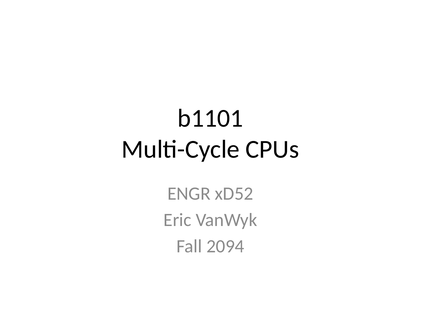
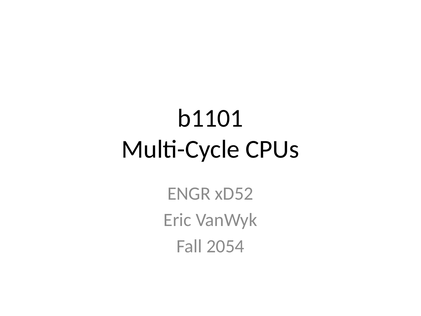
2094: 2094 -> 2054
